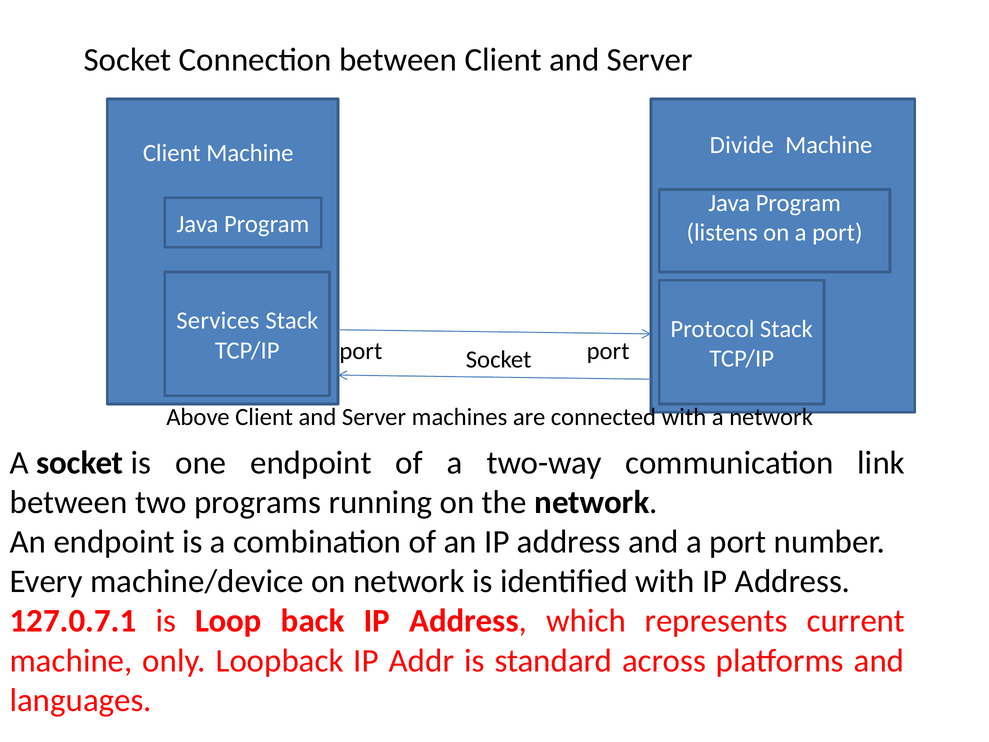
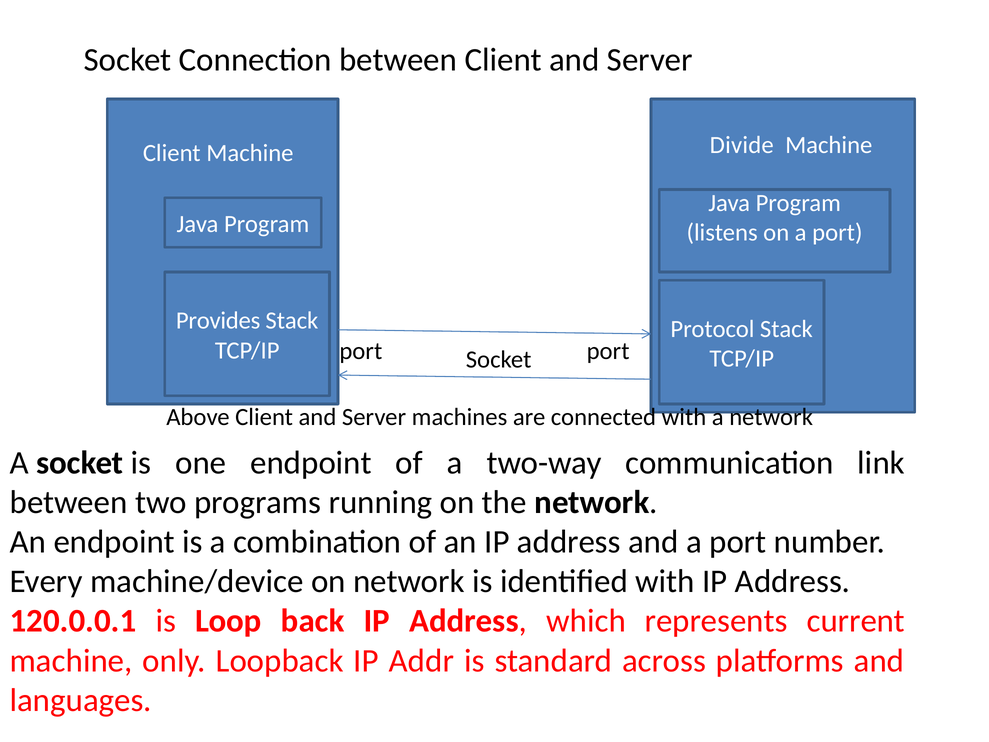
Services: Services -> Provides
127.0.7.1: 127.0.7.1 -> 120.0.0.1
